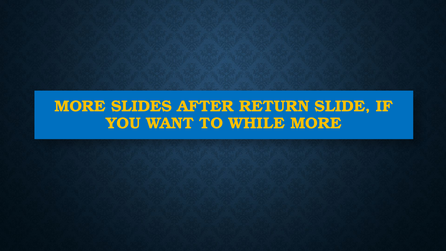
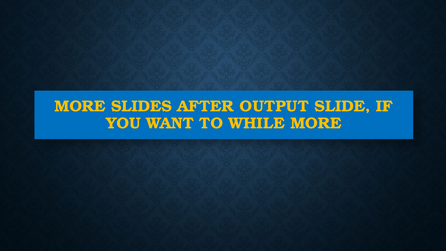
RETURN: RETURN -> OUTPUT
